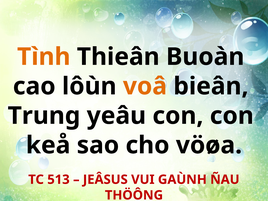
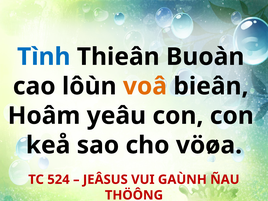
Tình colour: orange -> blue
Trung: Trung -> Hoâm
513: 513 -> 524
